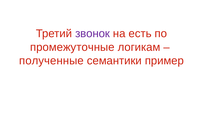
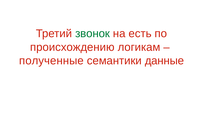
звонок colour: purple -> green
промежуточные: промежуточные -> происхождению
пример: пример -> данные
